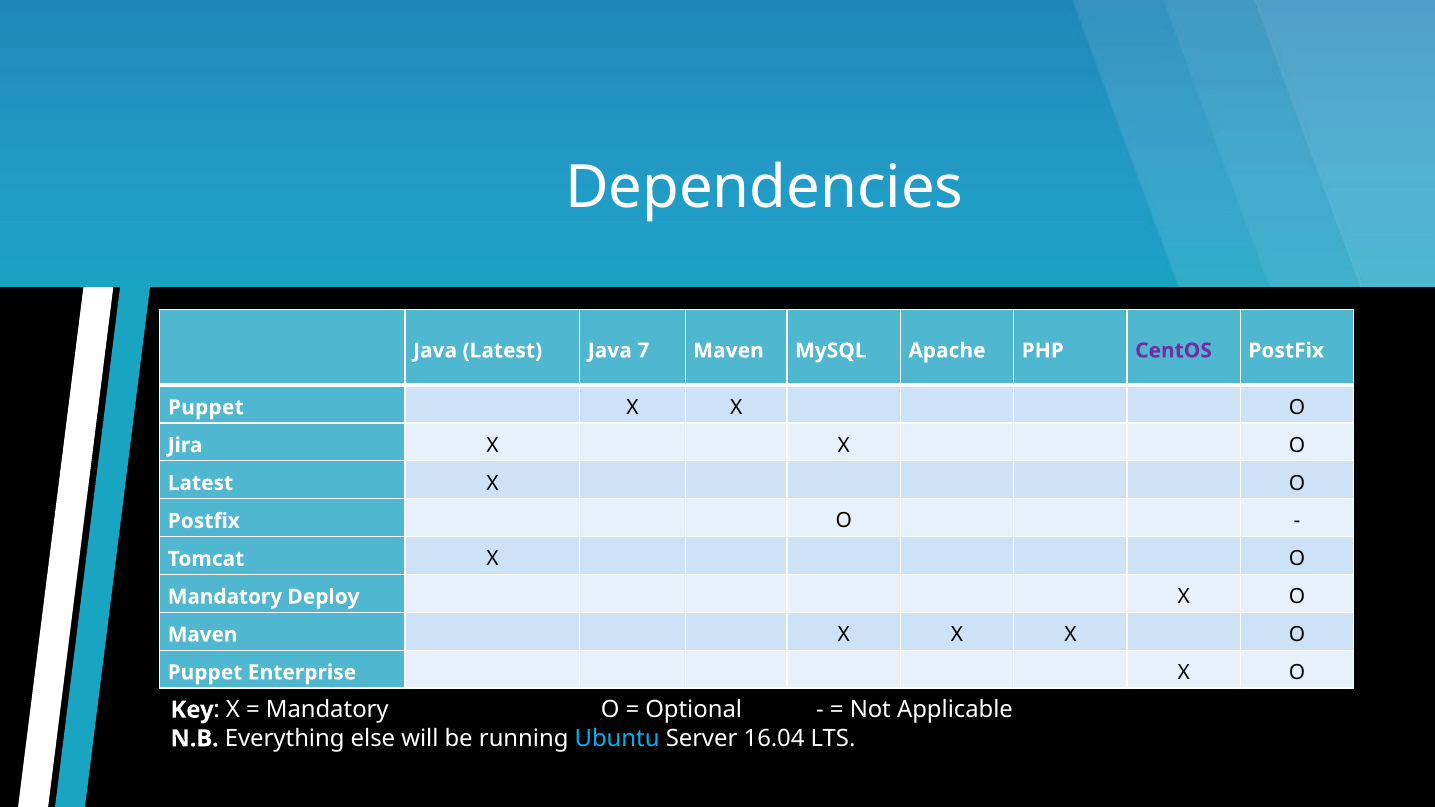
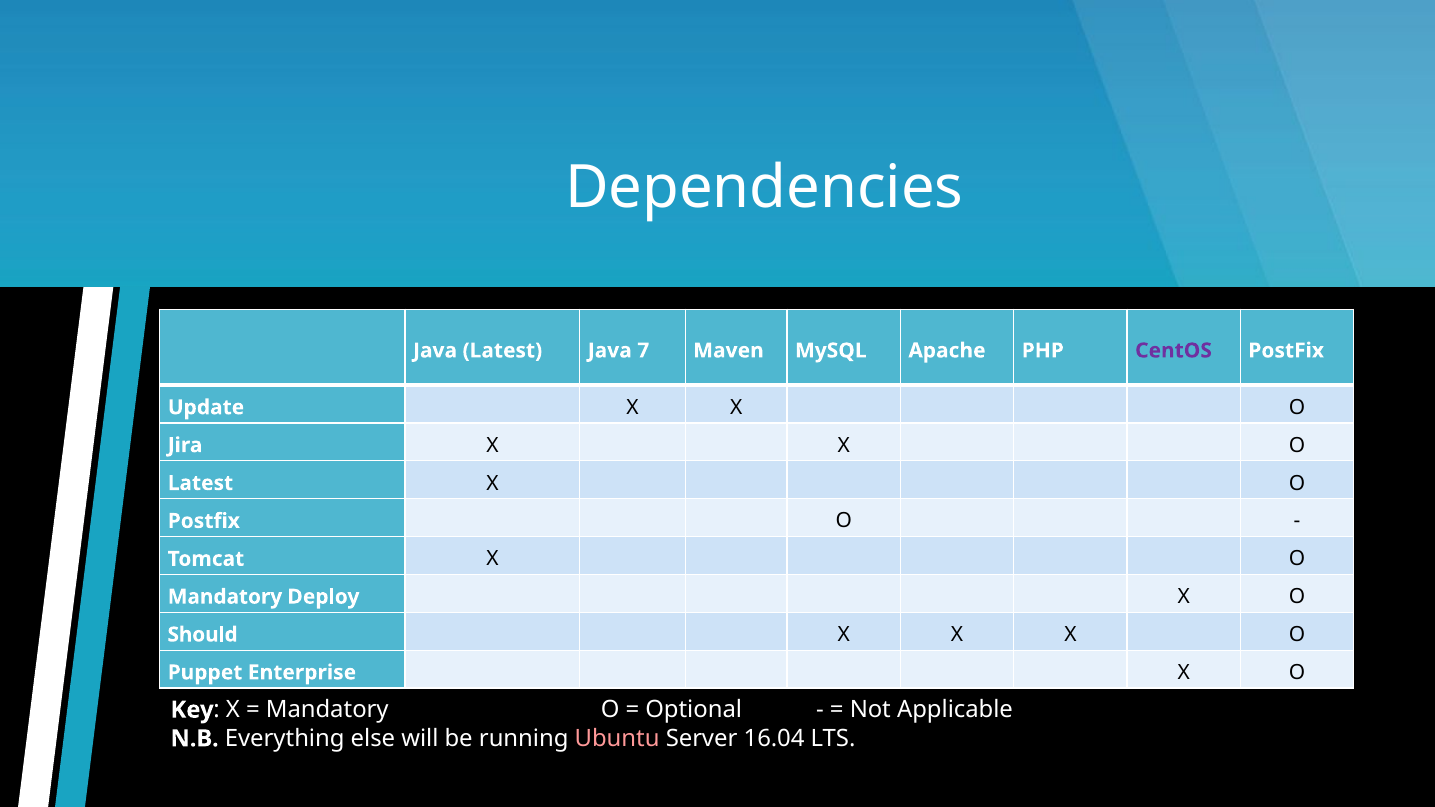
Puppet at (206, 407): Puppet -> Update
Maven at (203, 635): Maven -> Should
Ubuntu colour: light blue -> pink
